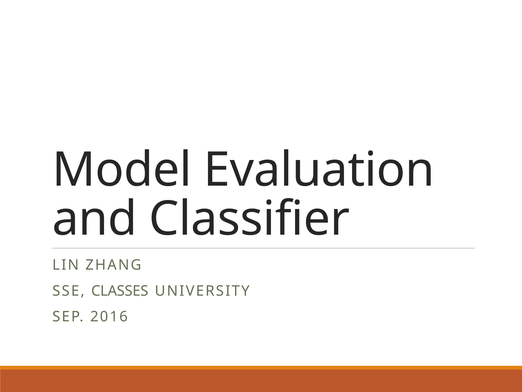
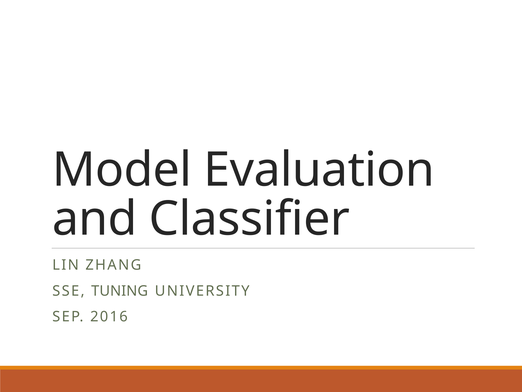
CLASSES: CLASSES -> TUNING
